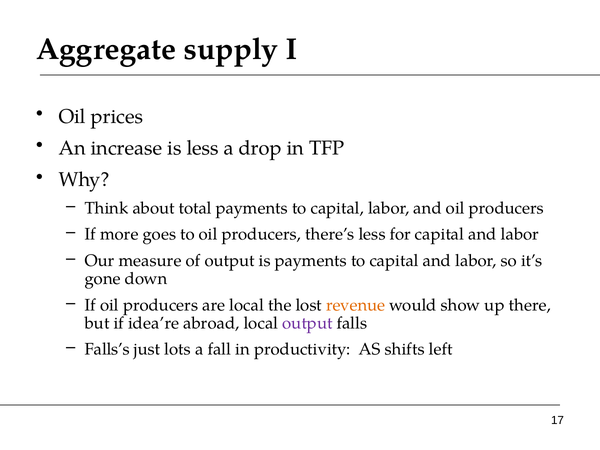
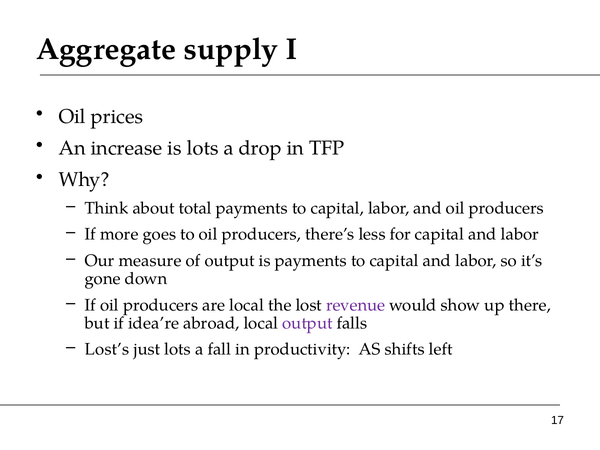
is less: less -> lots
revenue colour: orange -> purple
Falls’s: Falls’s -> Lost’s
